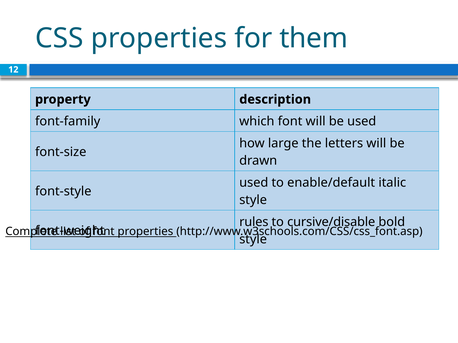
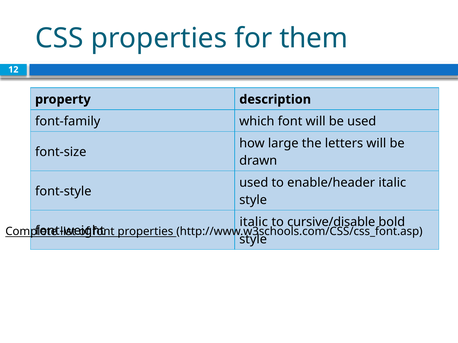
enable/default: enable/default -> enable/header
rules at (254, 222): rules -> italic
